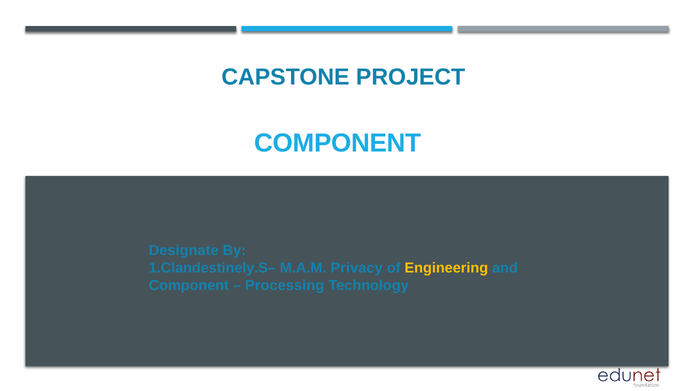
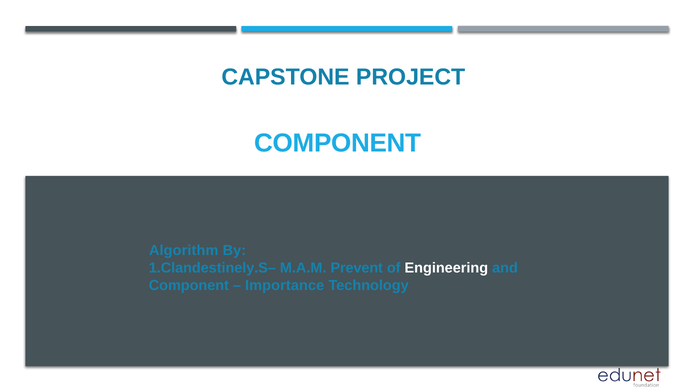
Designate: Designate -> Algorithm
Privacy: Privacy -> Prevent
Engineering colour: yellow -> white
Processing: Processing -> Importance
